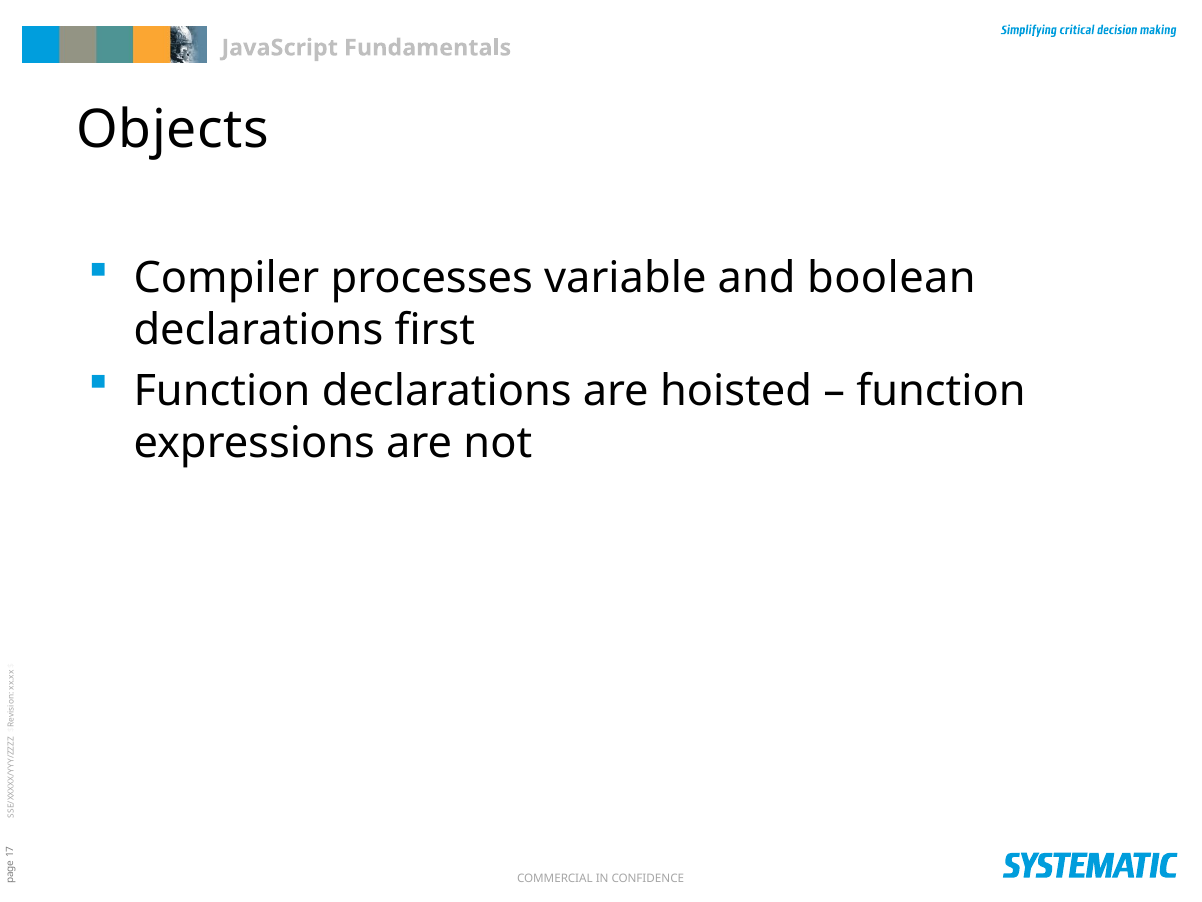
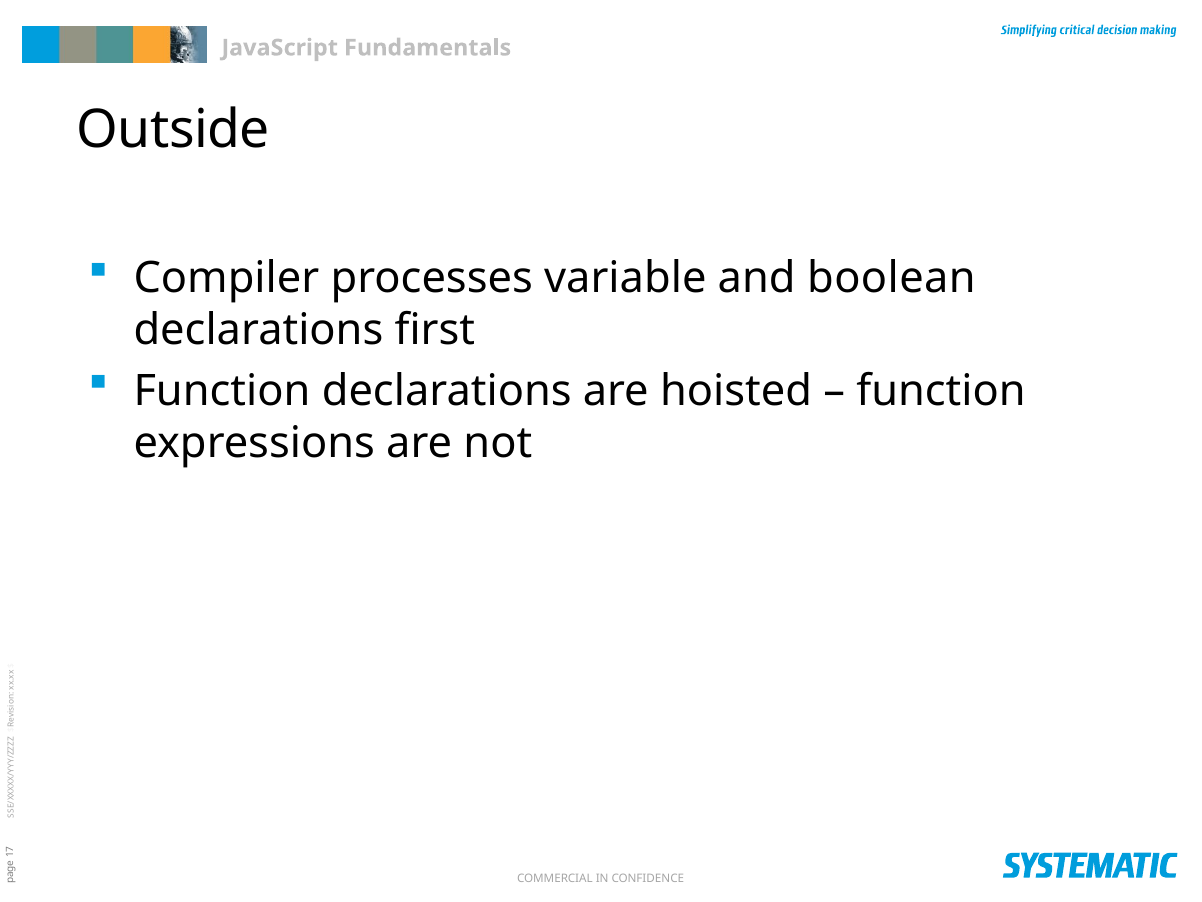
Objects: Objects -> Outside
